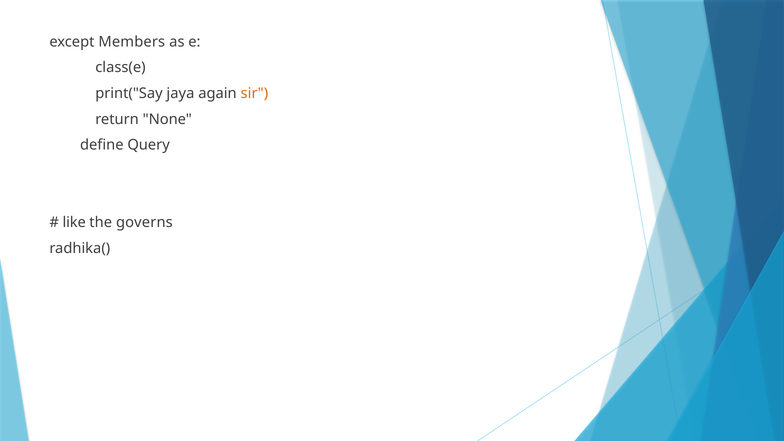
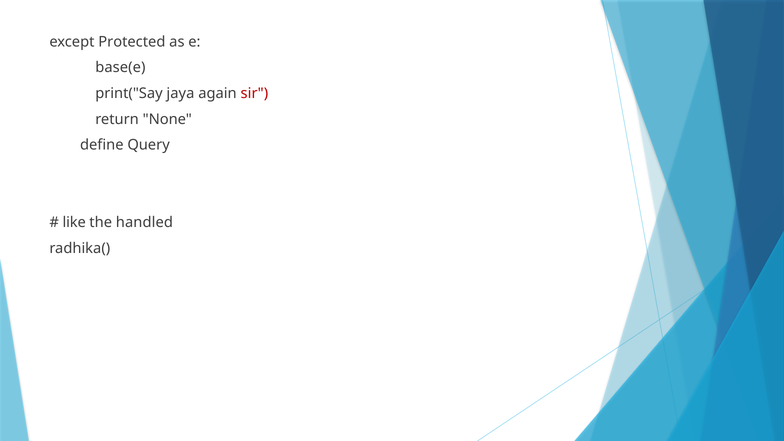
Members: Members -> Protected
class(e: class(e -> base(e
sir colour: orange -> red
governs: governs -> handled
